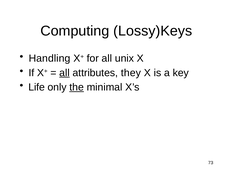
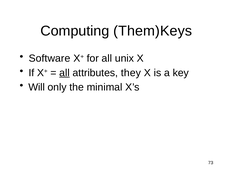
Lossy)Keys: Lossy)Keys -> Them)Keys
Handling: Handling -> Software
Life: Life -> Will
the underline: present -> none
